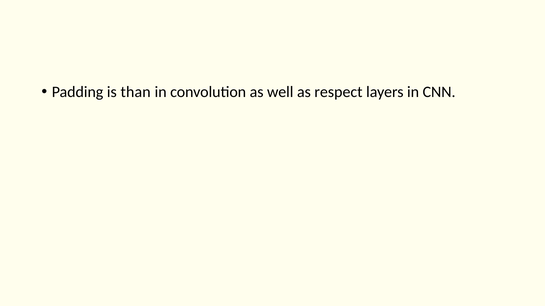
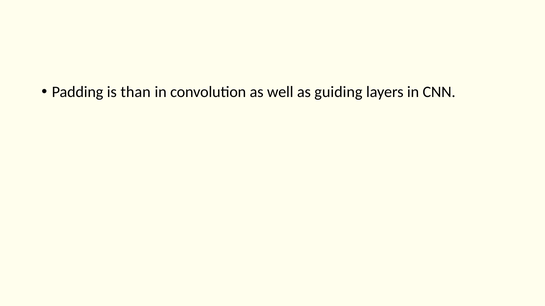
respect: respect -> guiding
